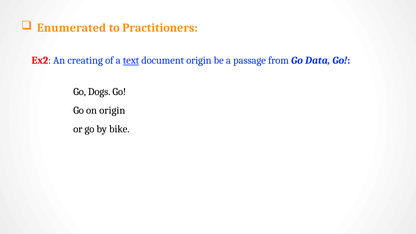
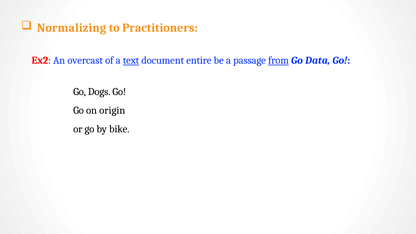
Enumerated: Enumerated -> Normalizing
creating: creating -> overcast
document origin: origin -> entire
from underline: none -> present
